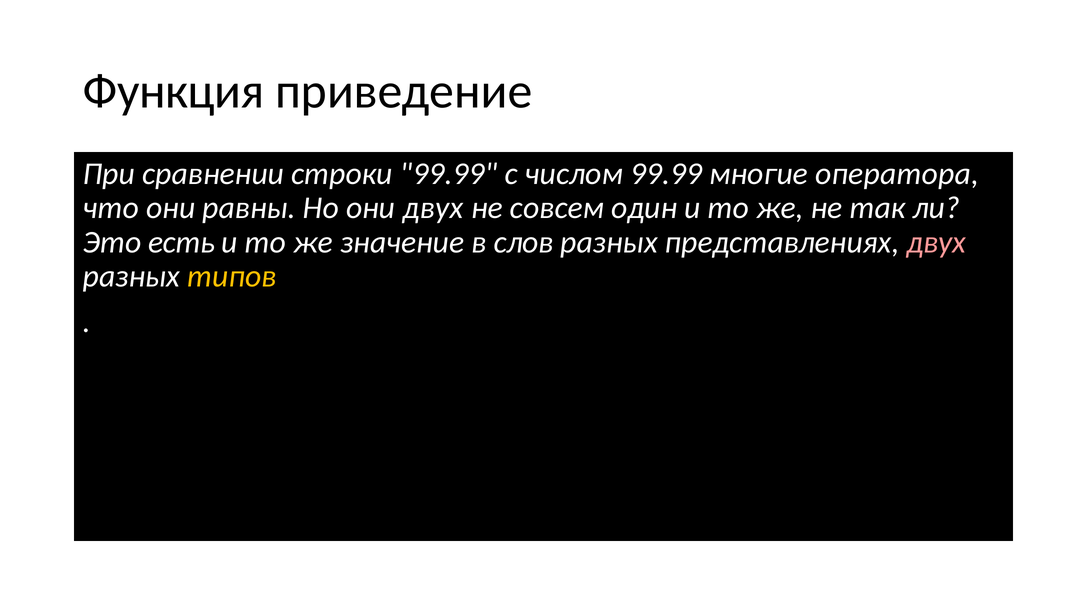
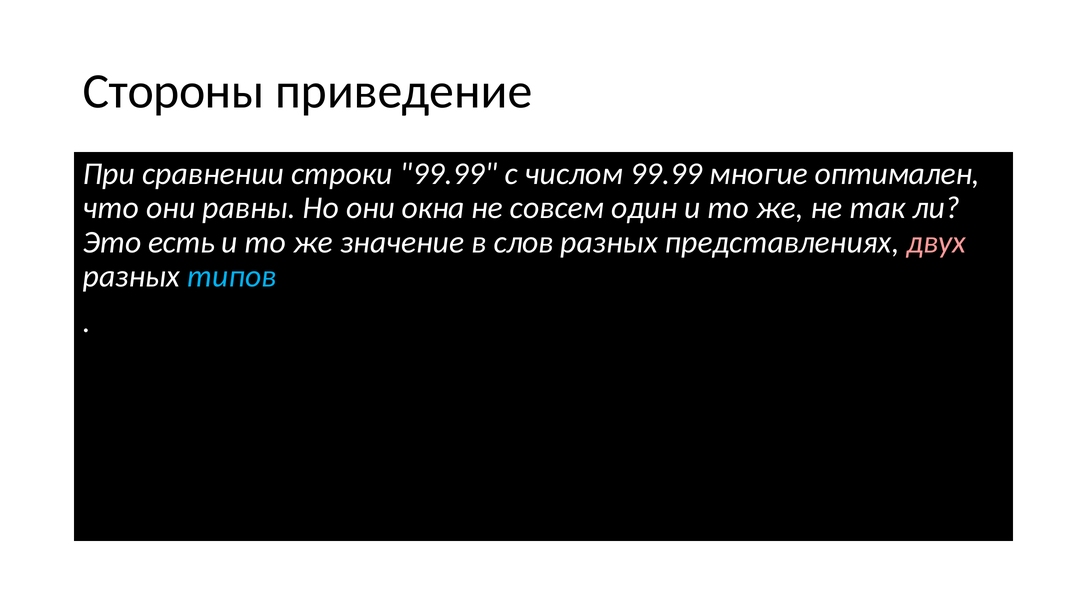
Функция: Функция -> Стороны
оператора: оператора -> оптимален
они двух: двух -> окна
типов colour: yellow -> light blue
